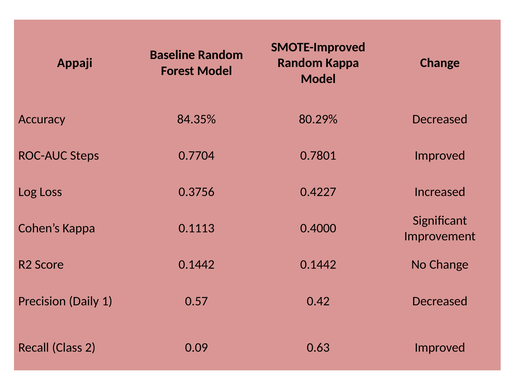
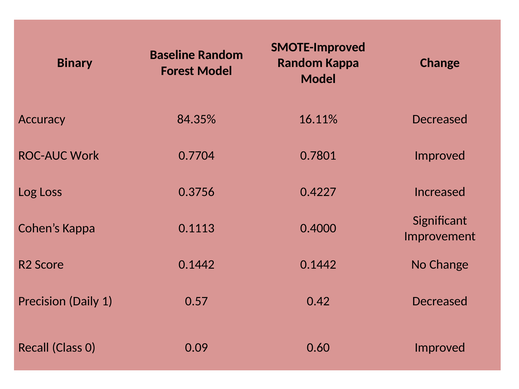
Appaji: Appaji -> Binary
80.29%: 80.29% -> 16.11%
Steps: Steps -> Work
2: 2 -> 0
0.63: 0.63 -> 0.60
